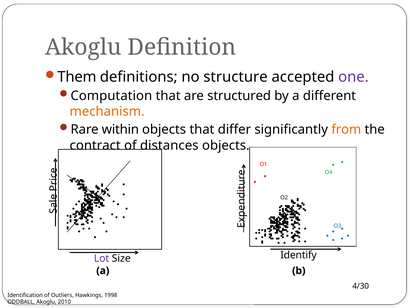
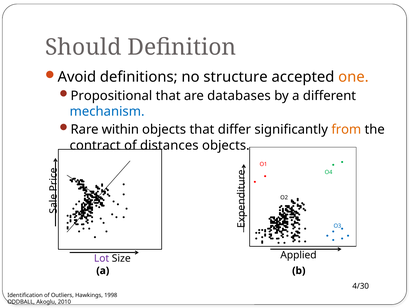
Akoglu at (83, 47): Akoglu -> Should
Them: Them -> Avoid
one colour: purple -> orange
Computation: Computation -> Propositional
structured: structured -> databases
mechanism colour: orange -> blue
Identify: Identify -> Applied
